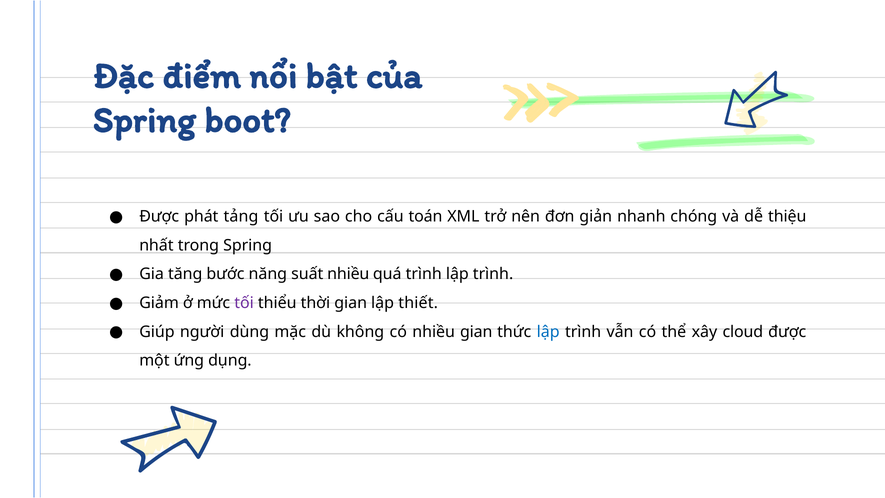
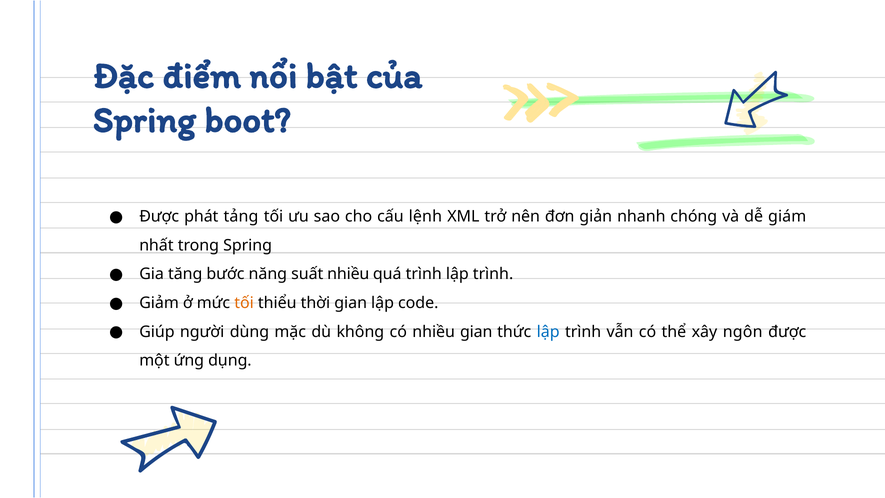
toán: toán -> lệnh
thiệu: thiệu -> giám
tối at (244, 303) colour: purple -> orange
thiết: thiết -> code
cloud: cloud -> ngôn
